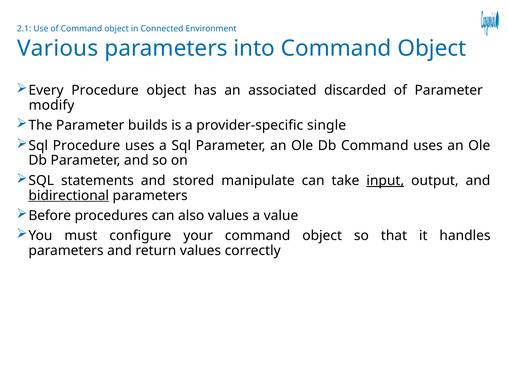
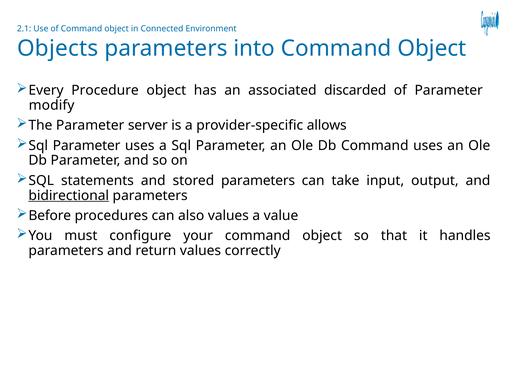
Various: Various -> Objects
builds: builds -> server
single: single -> allows
Procedure at (86, 146): Procedure -> Parameter
stored manipulate: manipulate -> parameters
input underline: present -> none
